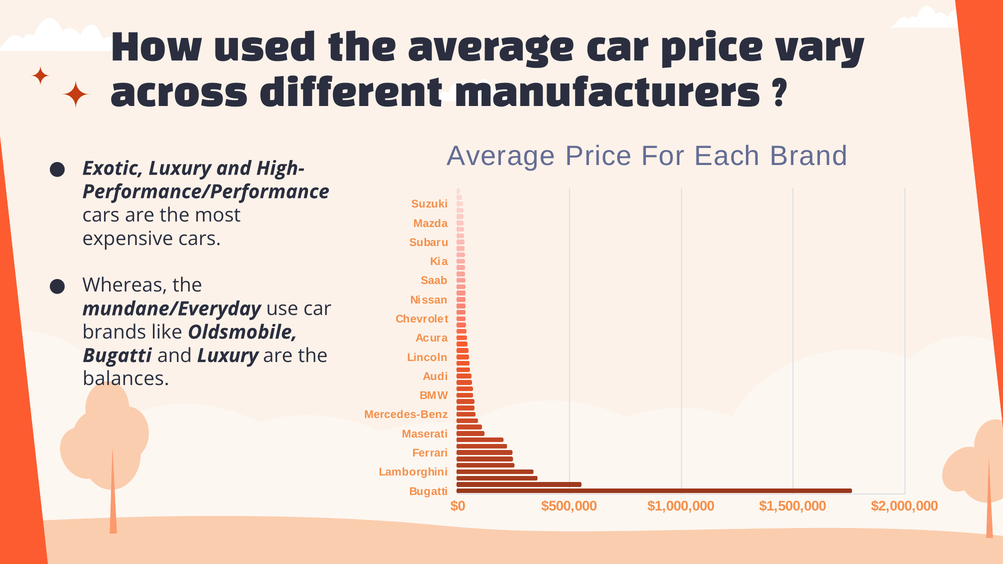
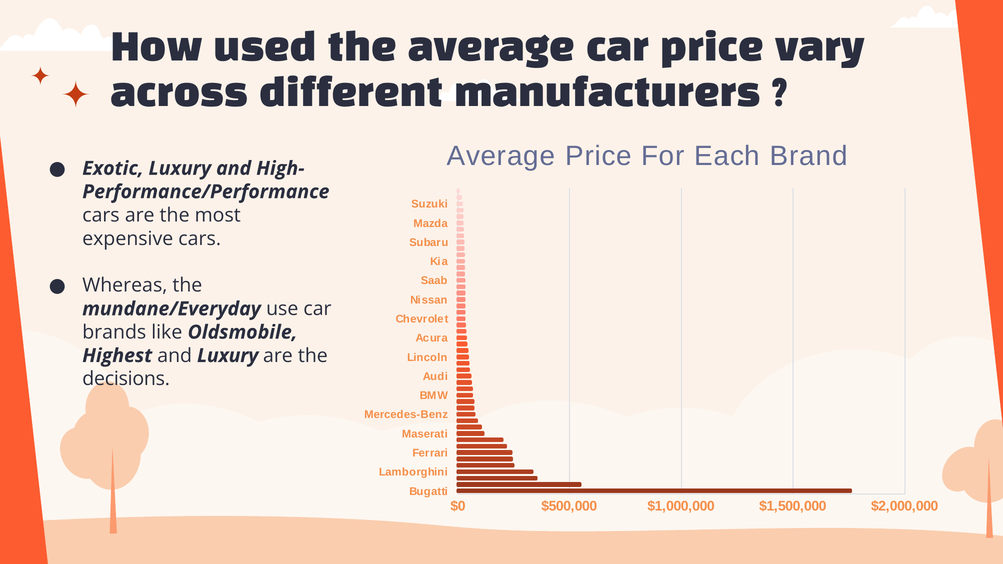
Bugatti at (117, 356): Bugatti -> Highest
balances: balances -> decisions
